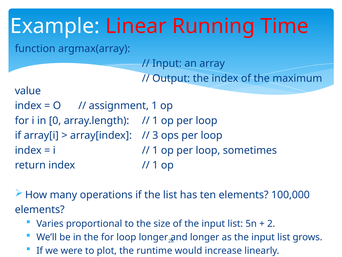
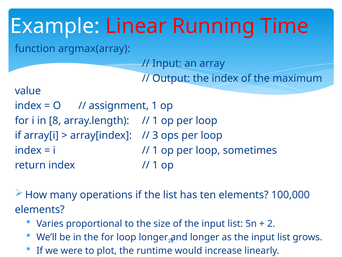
0: 0 -> 8
